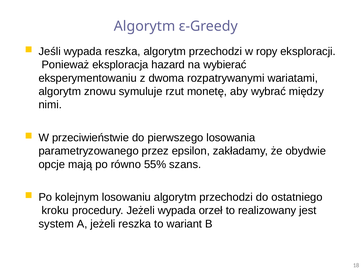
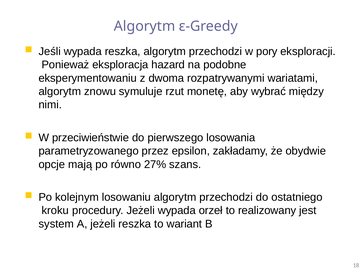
ropy: ropy -> pory
wybierać: wybierać -> podobne
55%: 55% -> 27%
